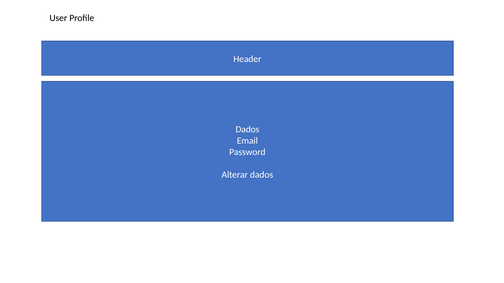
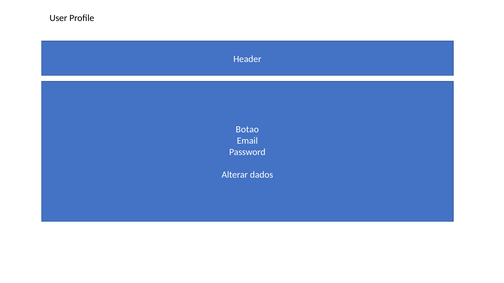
Dados at (247, 130): Dados -> Botao
